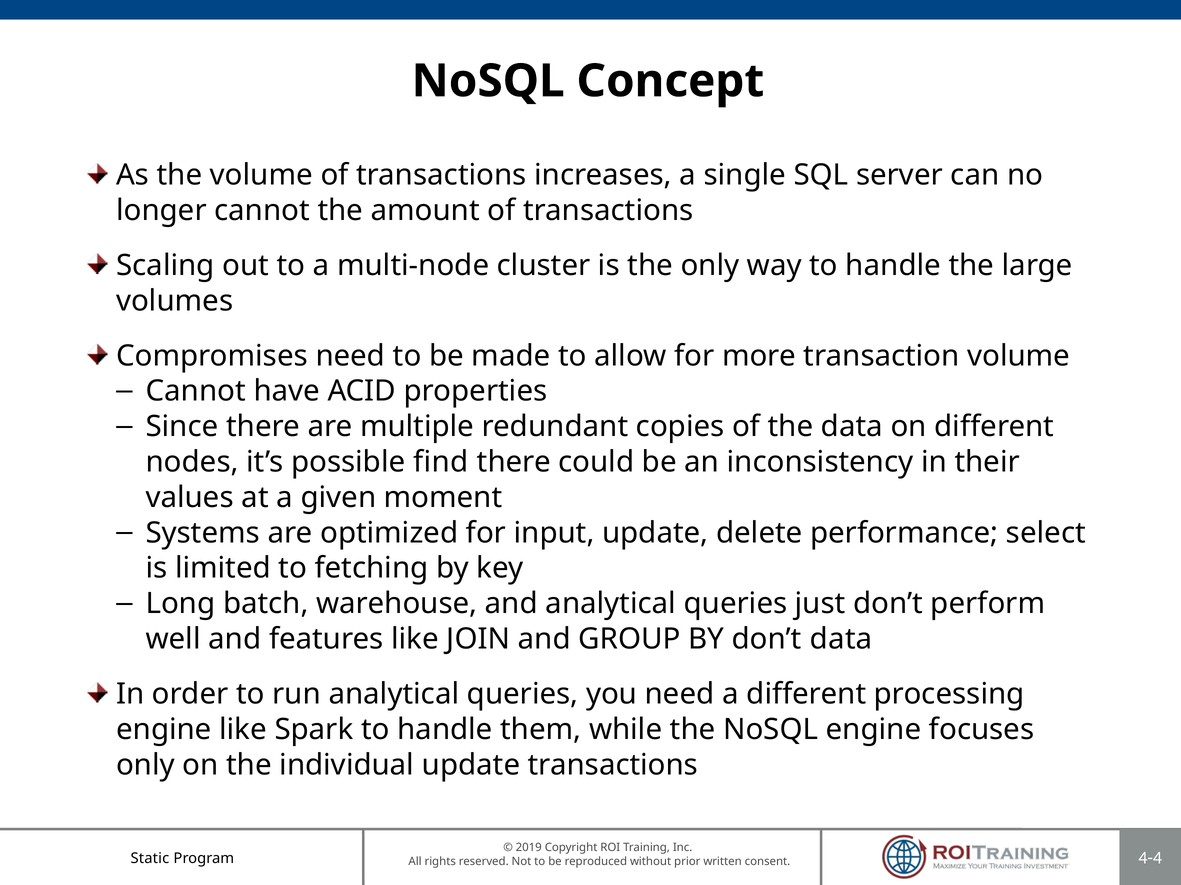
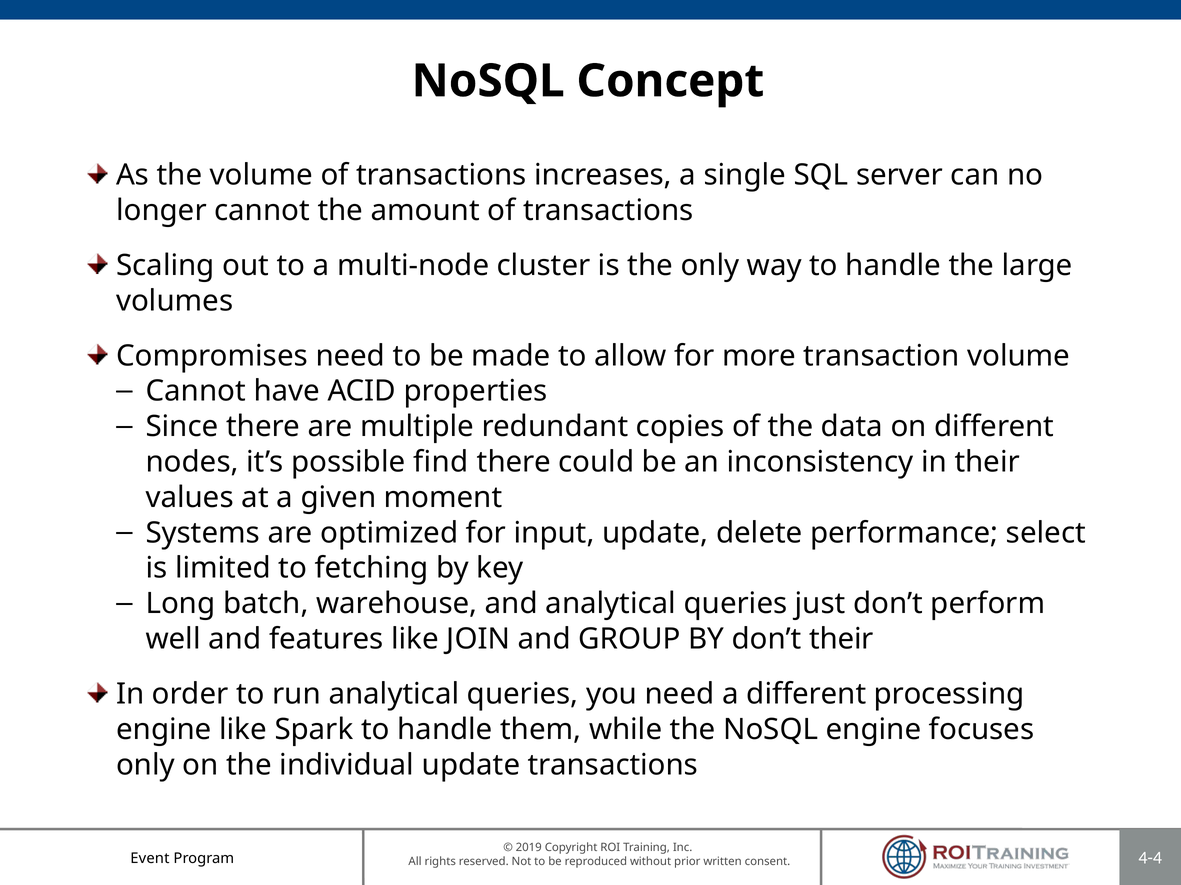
don’t data: data -> their
Static: Static -> Event
